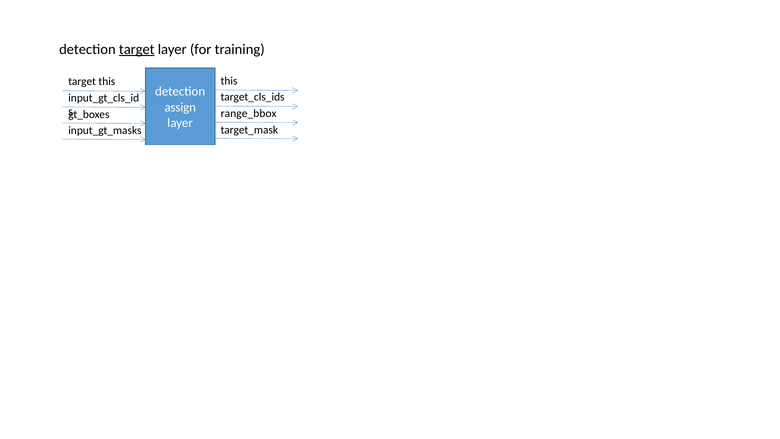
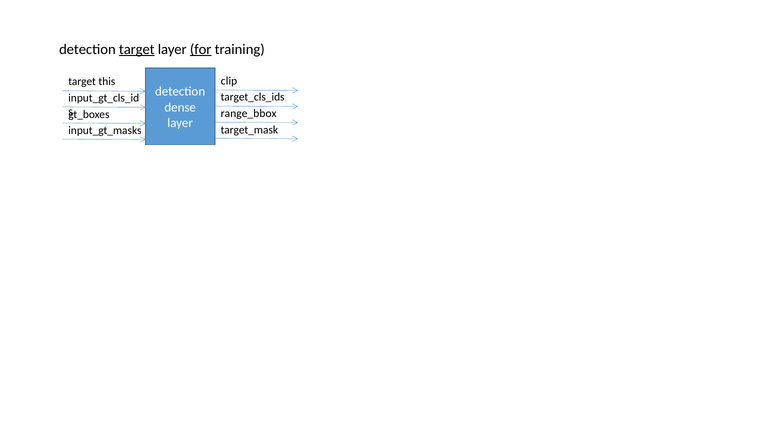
for underline: none -> present
this at (229, 81): this -> clip
assign: assign -> dense
